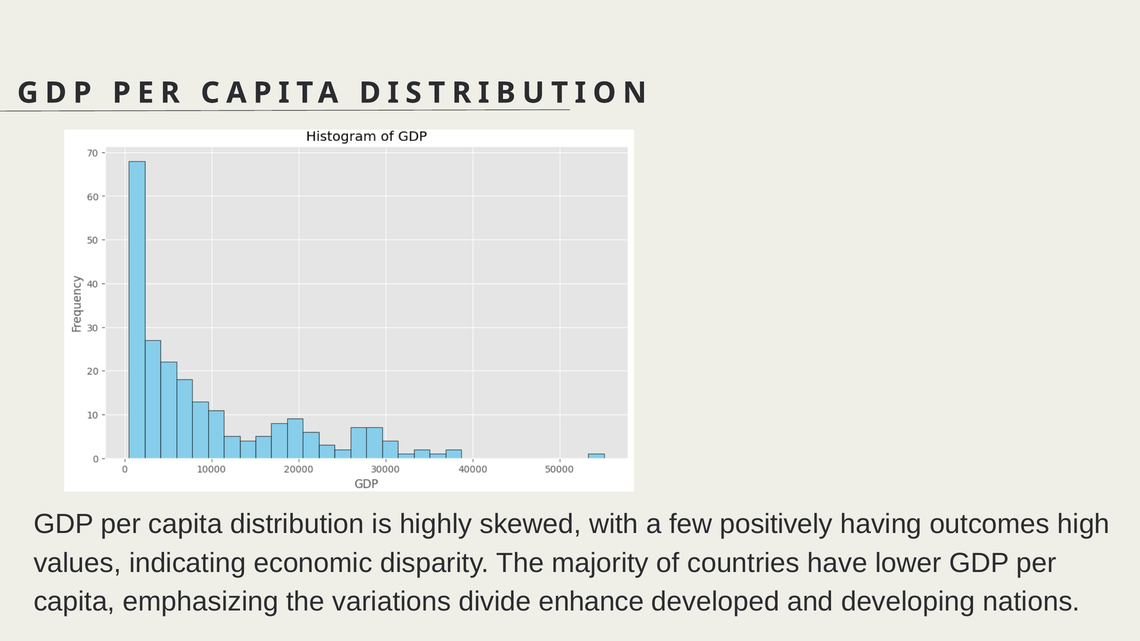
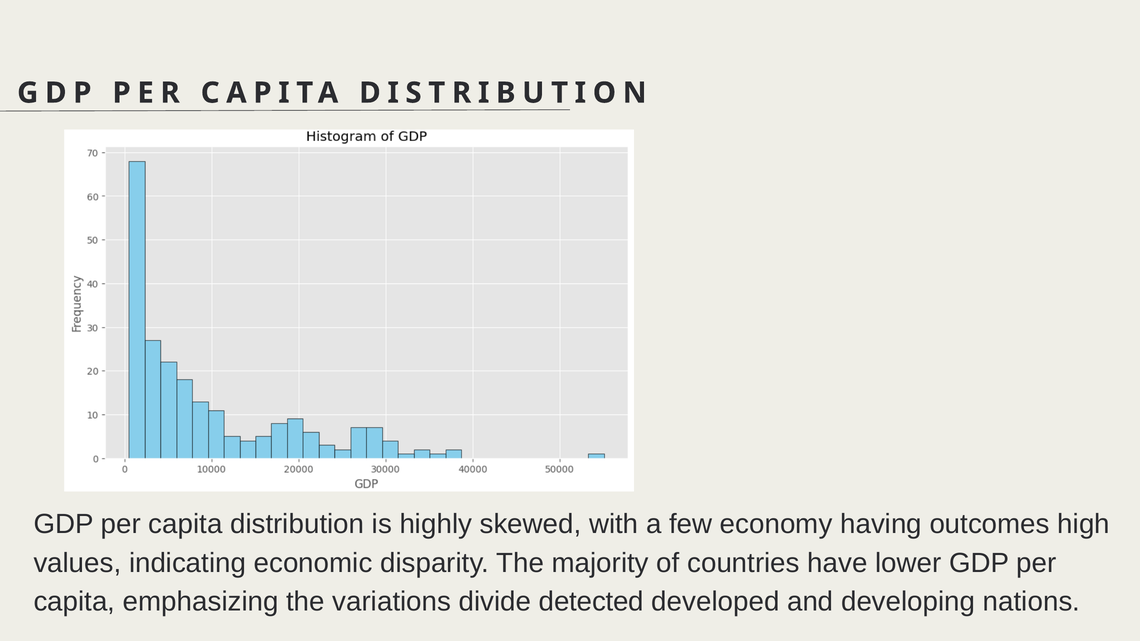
positively: positively -> economy
enhance: enhance -> detected
